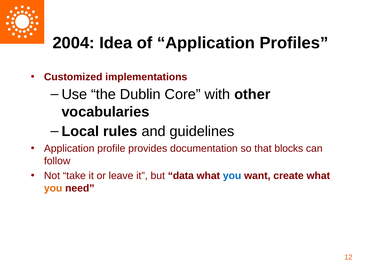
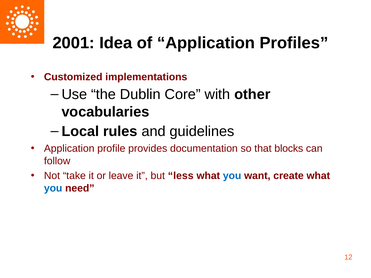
2004: 2004 -> 2001
data: data -> less
you at (53, 188) colour: orange -> blue
